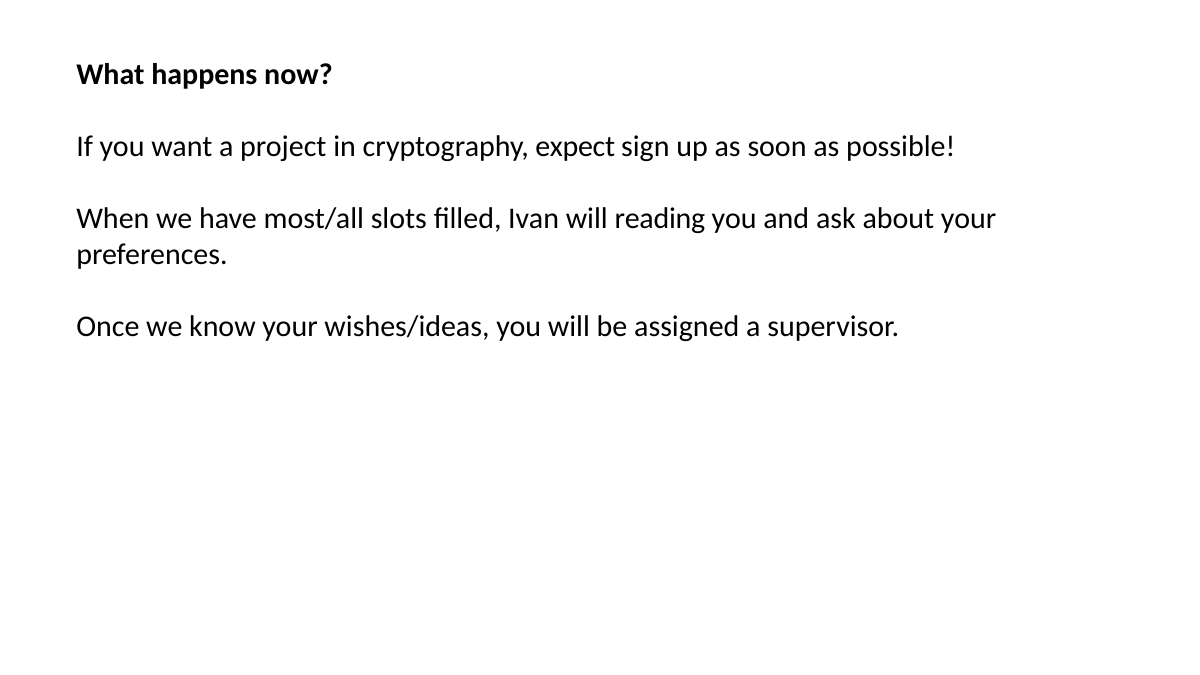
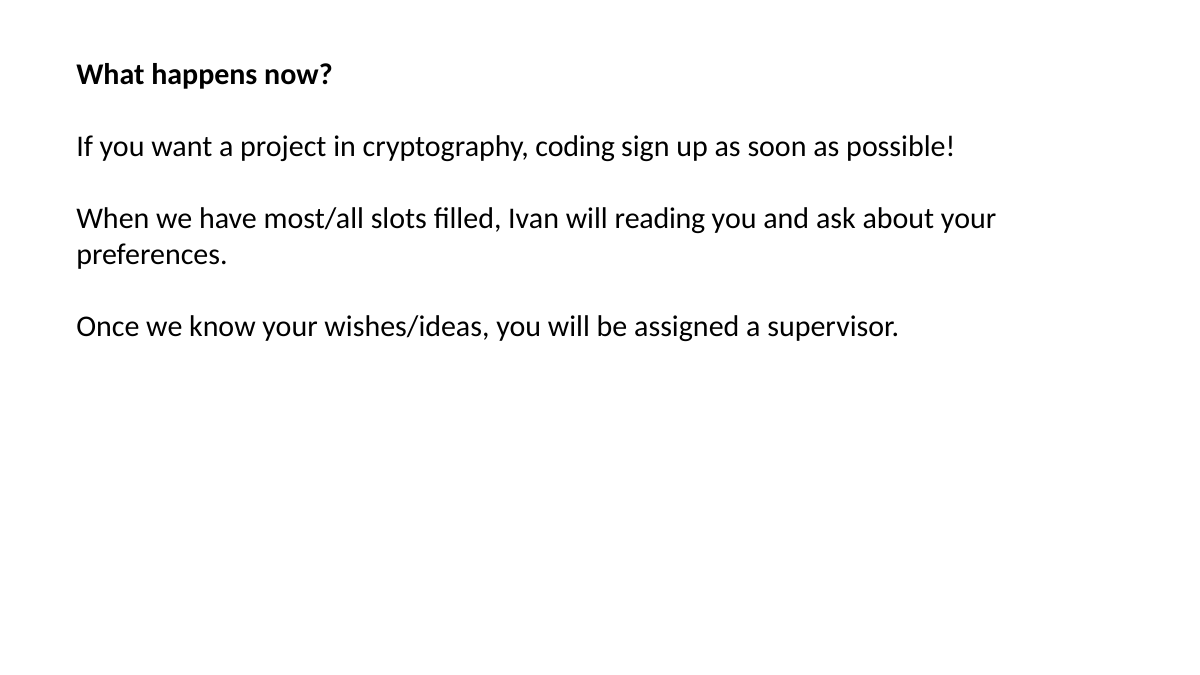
expect: expect -> coding
